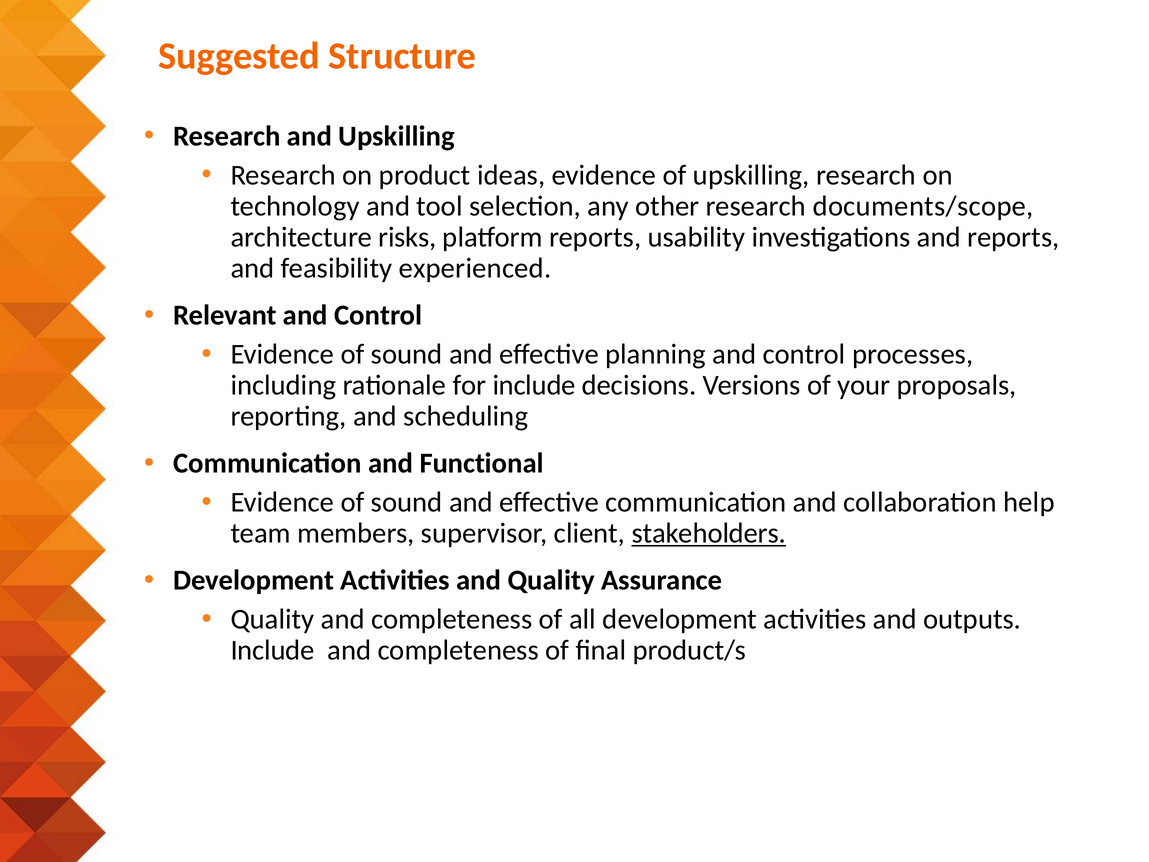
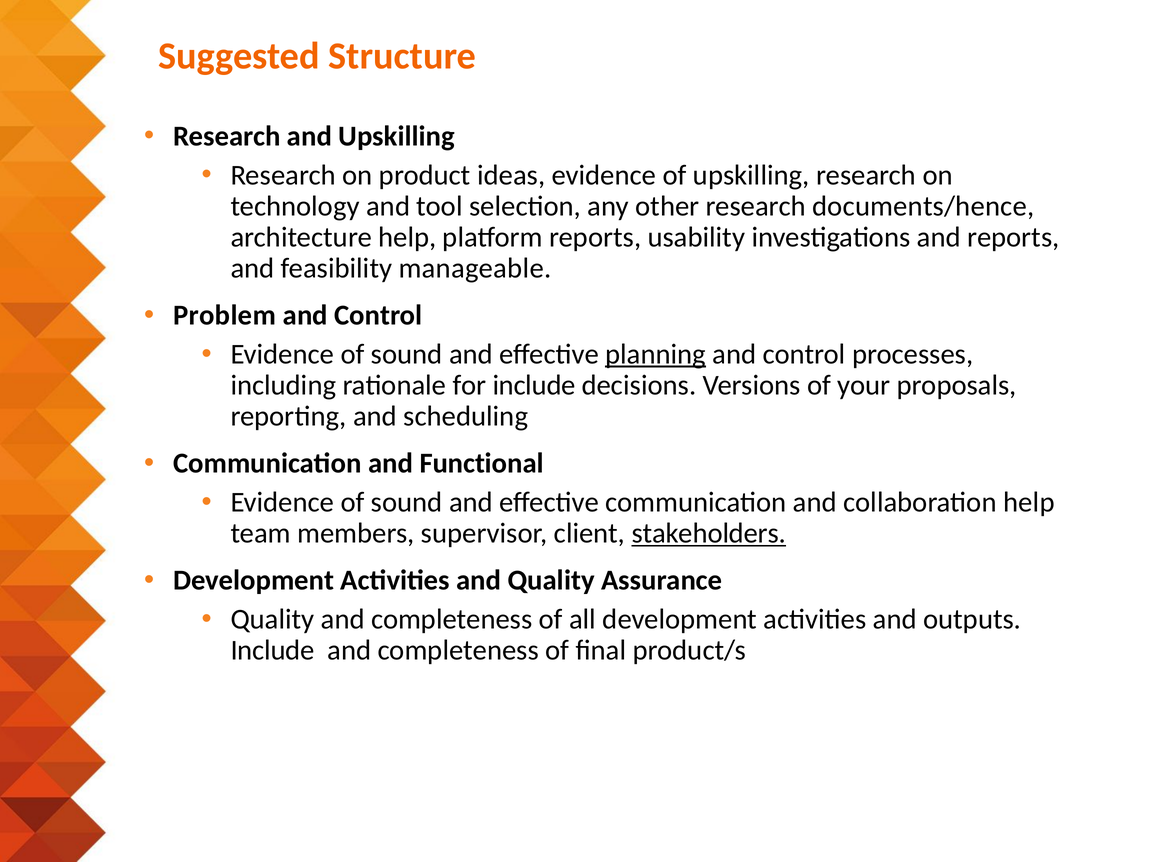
documents/scope: documents/scope -> documents/hence
architecture risks: risks -> help
experienced: experienced -> manageable
Relevant: Relevant -> Problem
planning underline: none -> present
